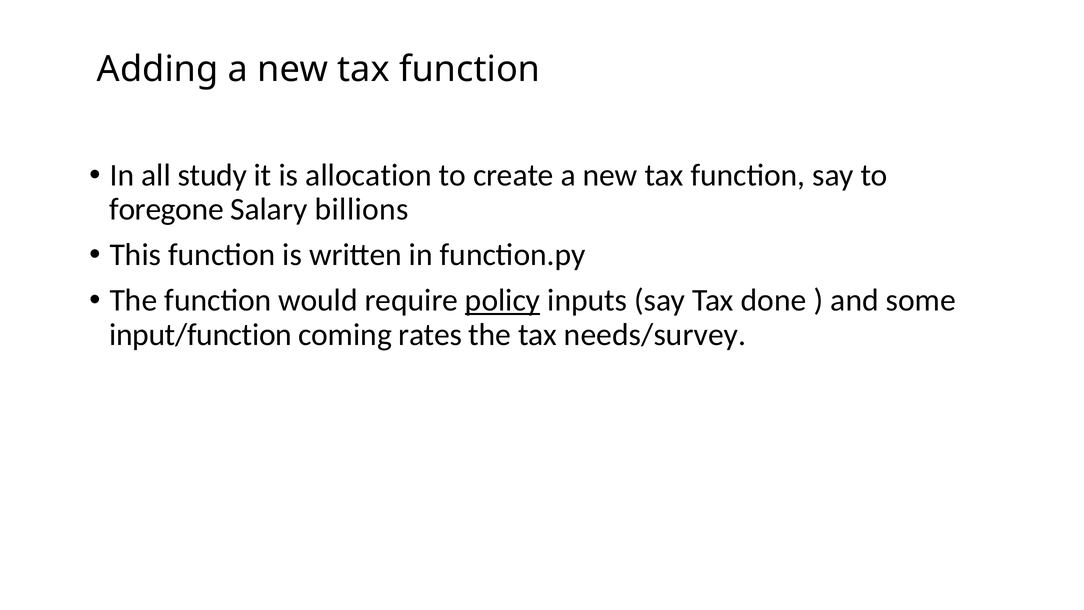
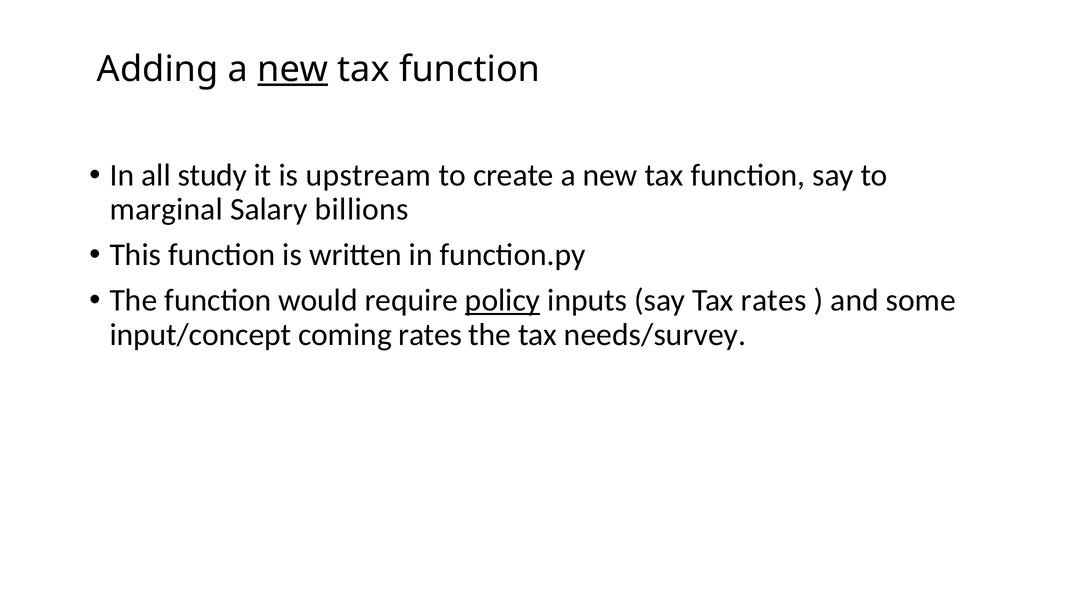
new at (293, 69) underline: none -> present
allocation: allocation -> upstream
foregone: foregone -> marginal
Tax done: done -> rates
input/function: input/function -> input/concept
